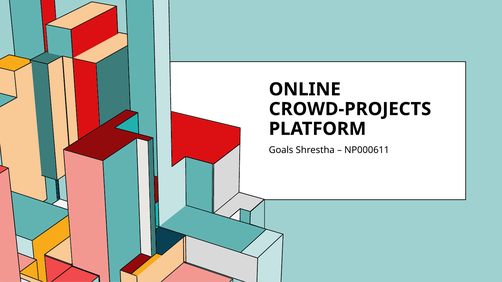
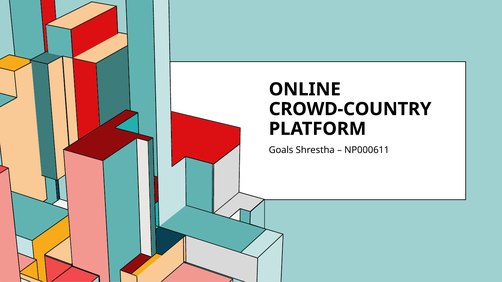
CROWD-PROJECTS: CROWD-PROJECTS -> CROWD-COUNTRY
